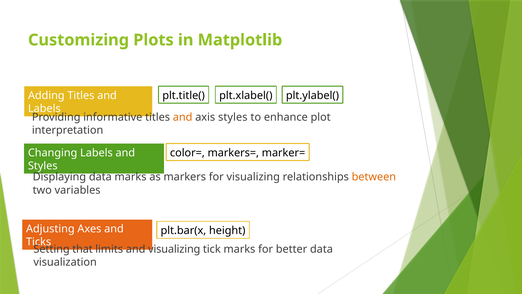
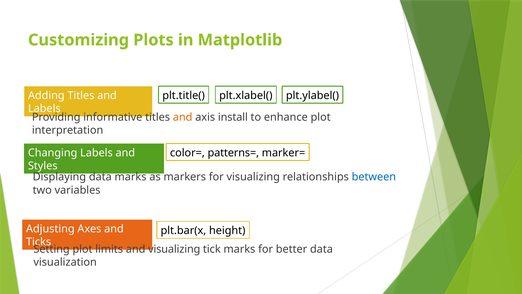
axis styles: styles -> install
markers=: markers= -> patterns=
between colour: orange -> blue
Setting that: that -> plot
